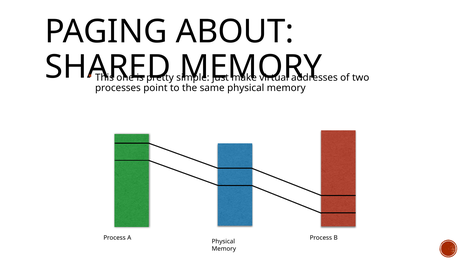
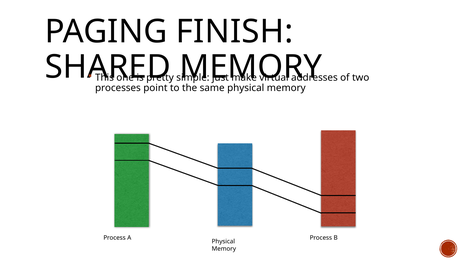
ABOUT: ABOUT -> FINISH
